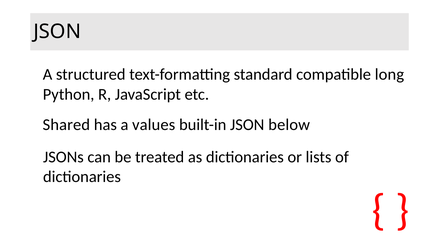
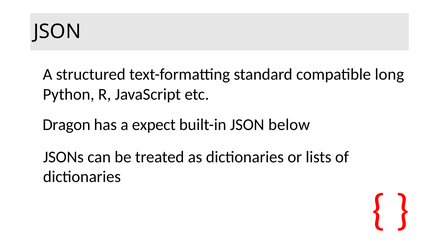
Shared: Shared -> Dragon
values: values -> expect
